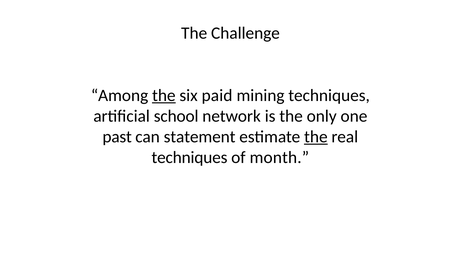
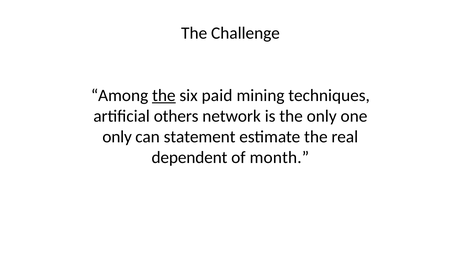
school: school -> others
past at (117, 137): past -> only
the at (316, 137) underline: present -> none
techniques at (189, 158): techniques -> dependent
